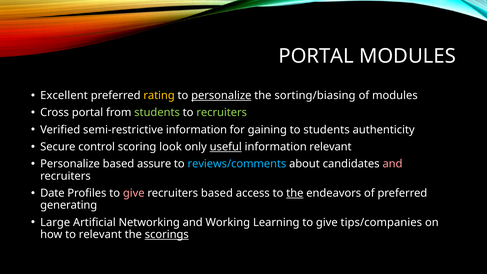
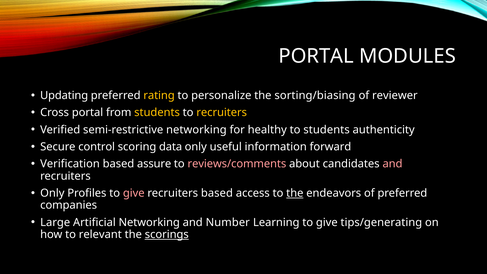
Excellent: Excellent -> Updating
personalize at (221, 95) underline: present -> none
of modules: modules -> reviewer
students at (157, 113) colour: light green -> yellow
recruiters at (222, 113) colour: light green -> yellow
semi-restrictive information: information -> networking
gaining: gaining -> healthy
look: look -> data
useful underline: present -> none
information relevant: relevant -> forward
Personalize at (70, 164): Personalize -> Verification
reviews/comments colour: light blue -> pink
Date at (52, 193): Date -> Only
generating: generating -> companies
Working: Working -> Number
tips/companies: tips/companies -> tips/generating
